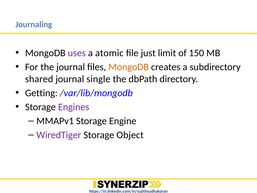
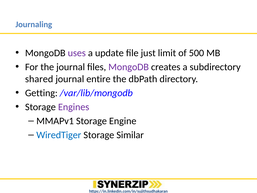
atomic: atomic -> update
150: 150 -> 500
MongoDB at (129, 67) colour: orange -> purple
single: single -> entire
WiredTiger colour: purple -> blue
Object: Object -> Similar
